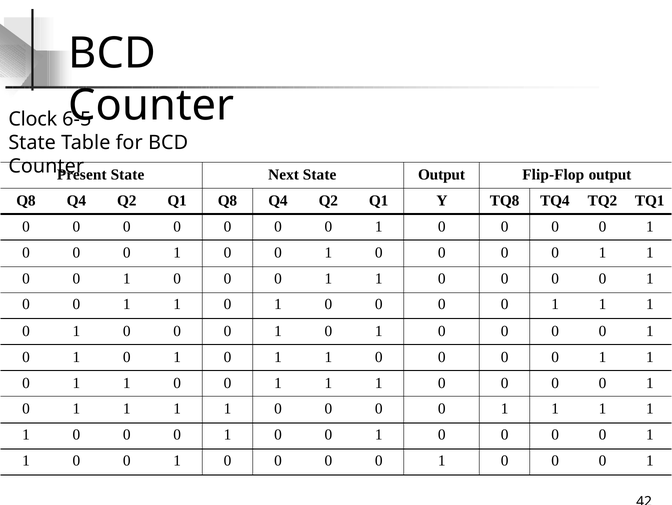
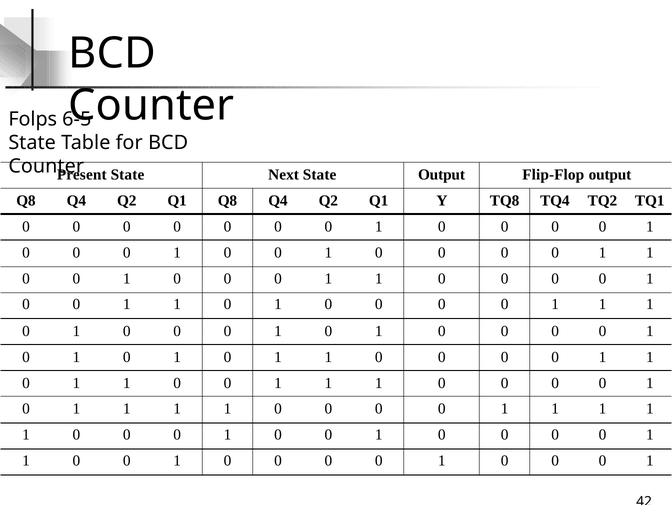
Clock: Clock -> Folps
